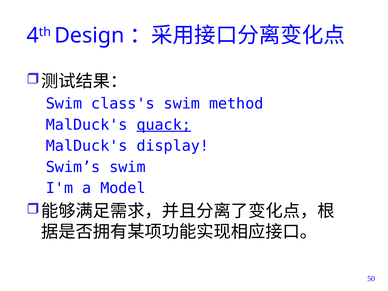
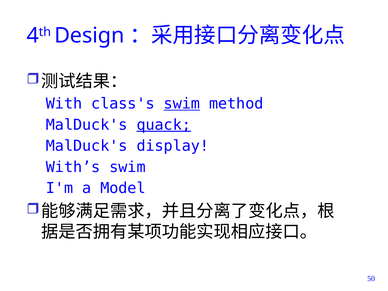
Swim at (64, 104): Swim -> With
swim at (182, 104) underline: none -> present
Swim’s: Swim’s -> With’s
